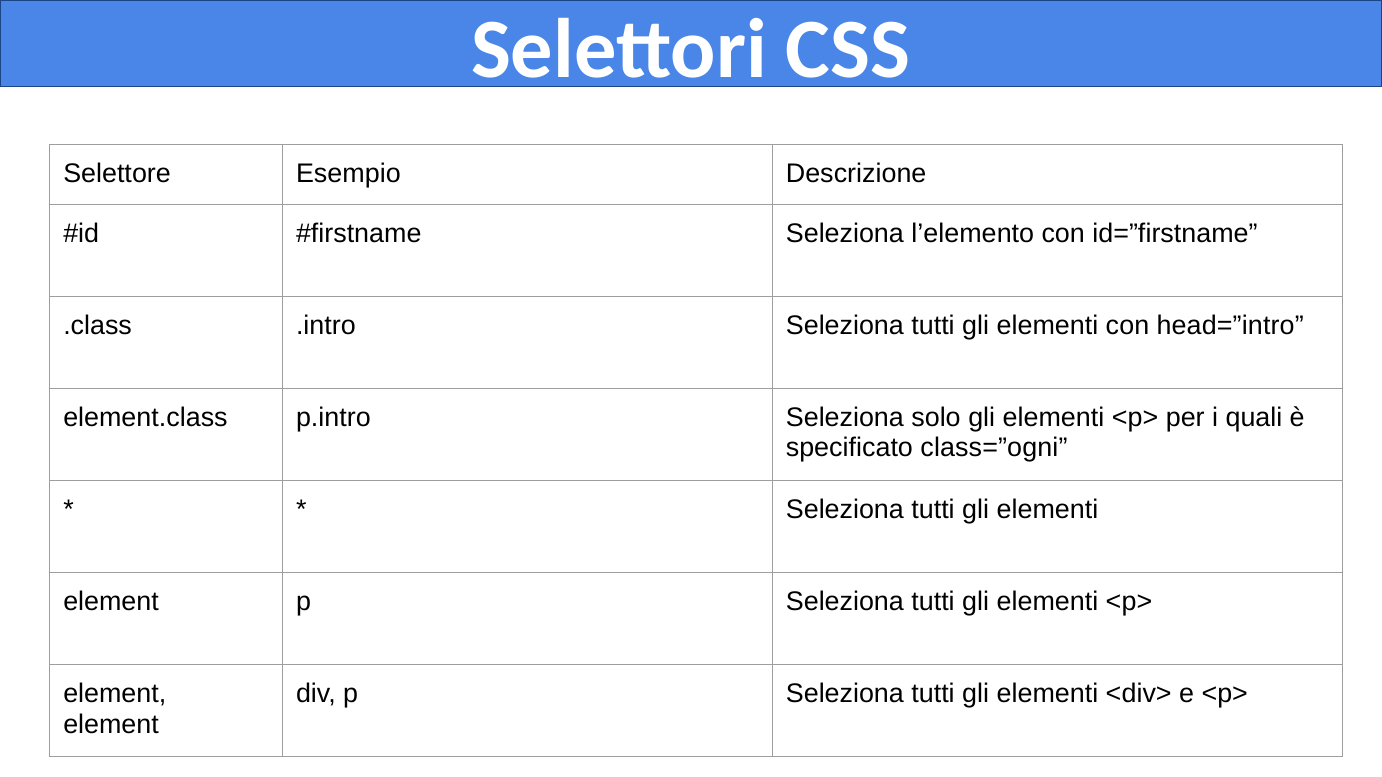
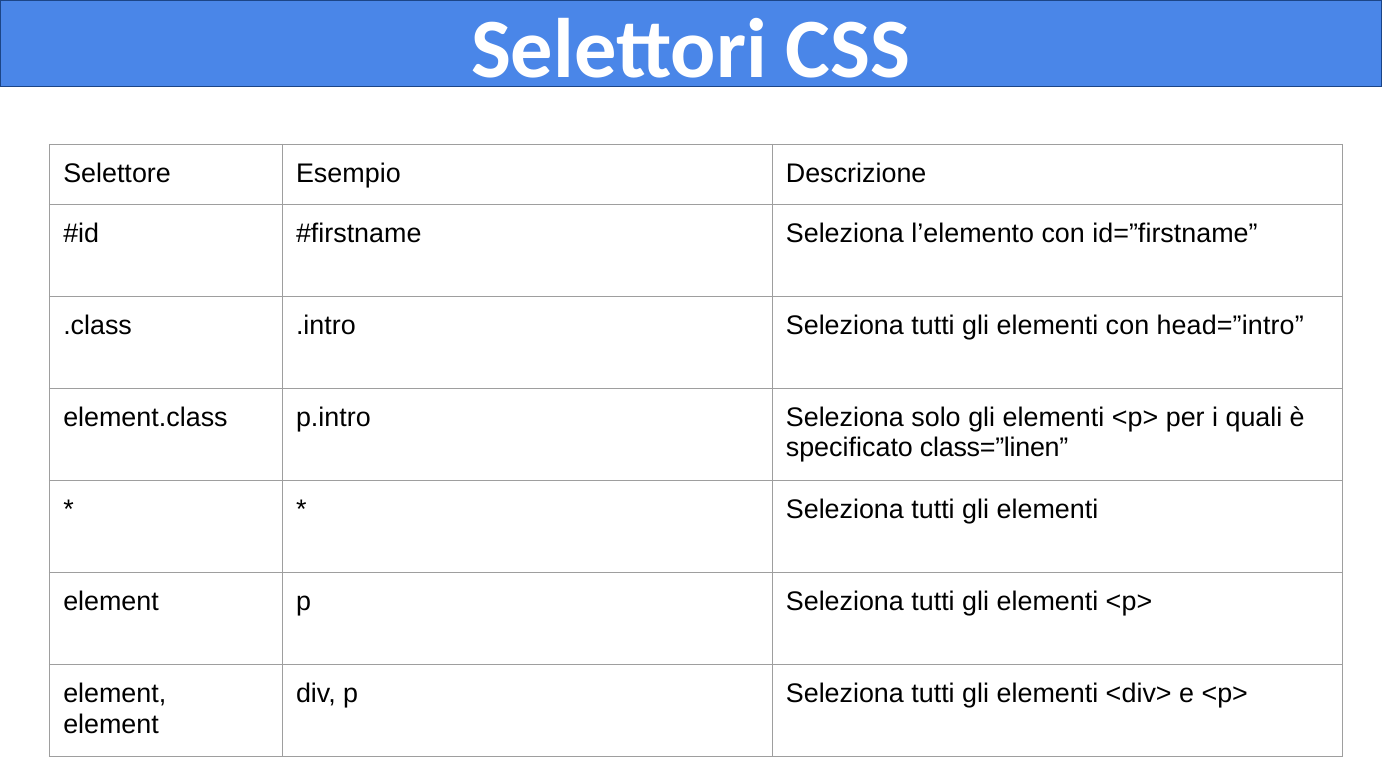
class=”ogni: class=”ogni -> class=”linen
